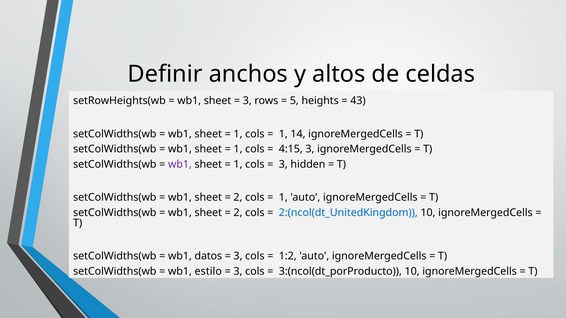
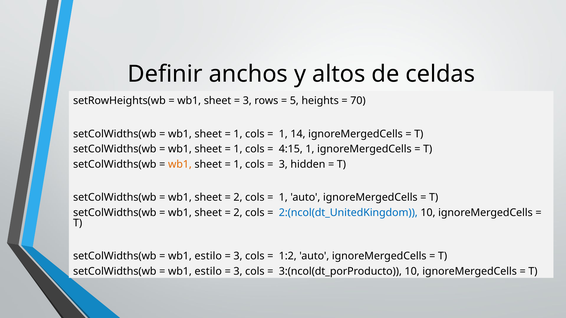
43: 43 -> 70
4:15 3: 3 -> 1
wb1 at (180, 165) colour: purple -> orange
datos at (208, 256): datos -> estilo
